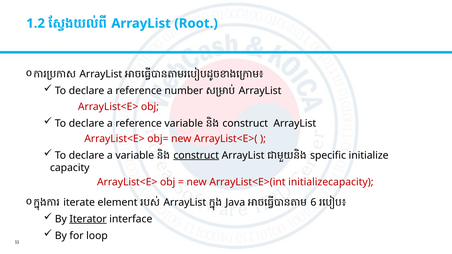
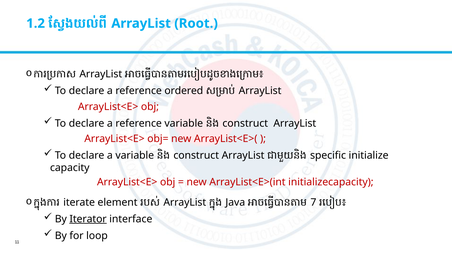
number: number -> ordered
construct at (196, 155) underline: present -> none
6: 6 -> 7
